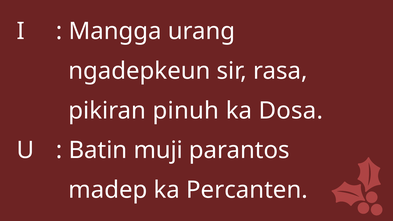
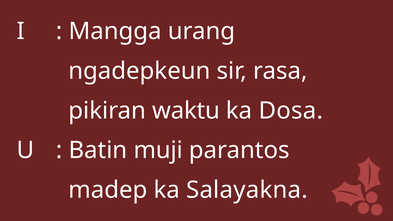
pinuh: pinuh -> waktu
Percanten: Percanten -> Salayakna
